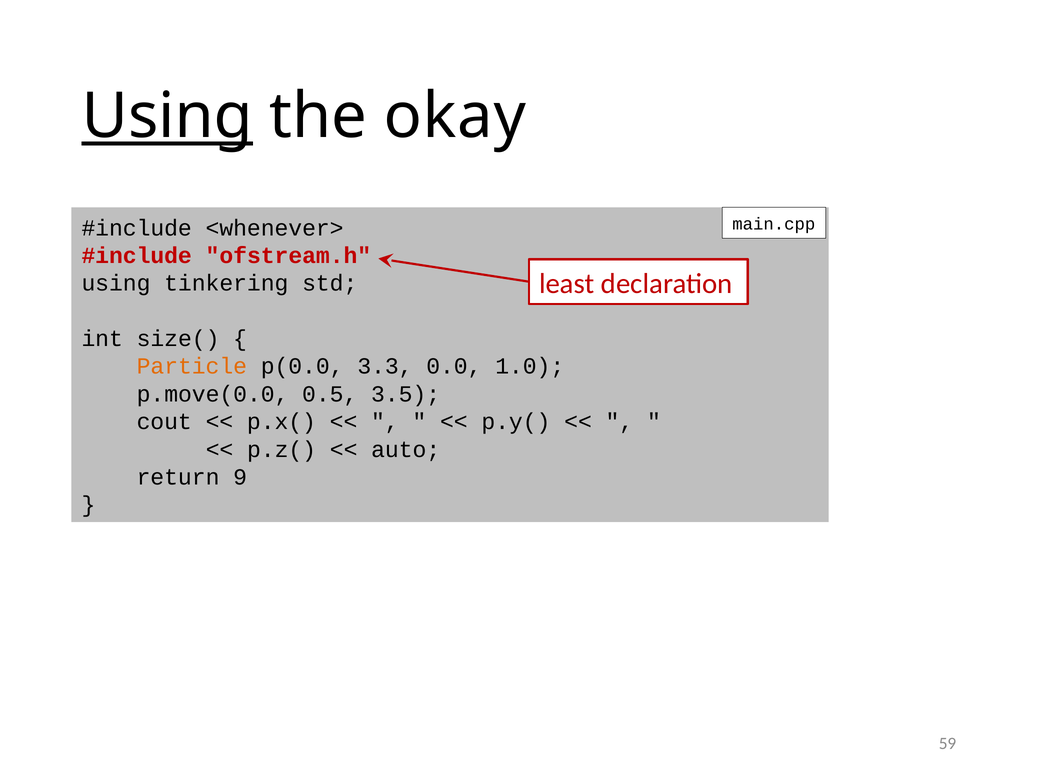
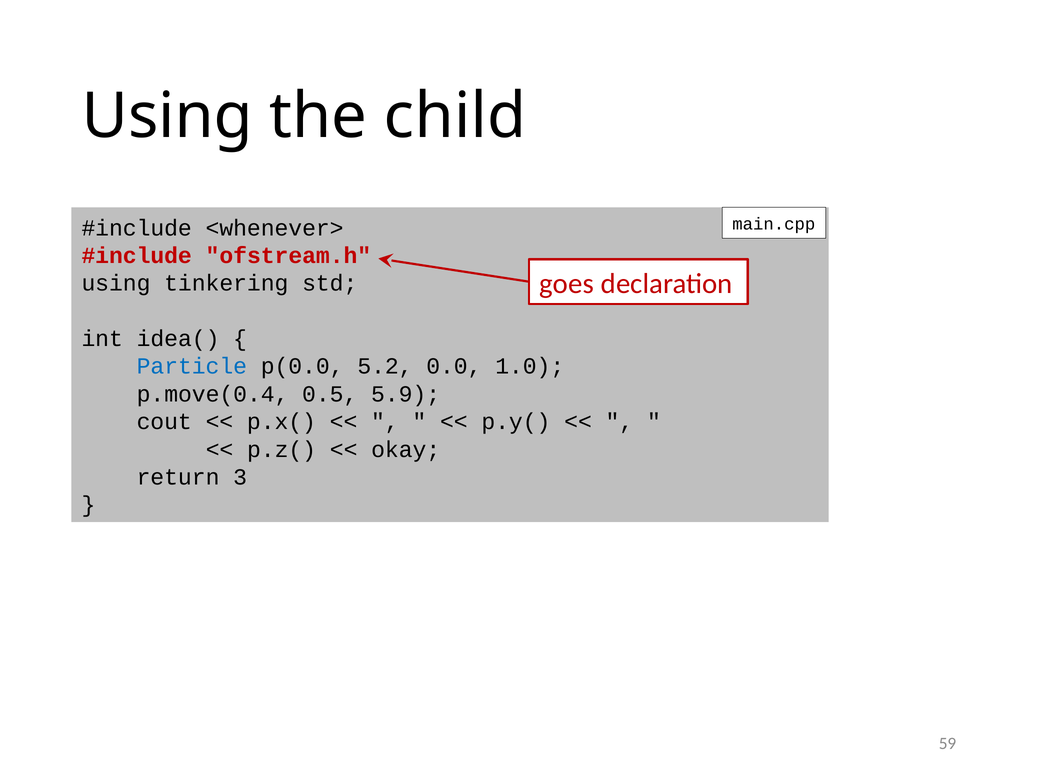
Using at (167, 116) underline: present -> none
okay: okay -> child
least: least -> goes
size(: size( -> idea(
Particle colour: orange -> blue
3.3: 3.3 -> 5.2
p.move(0.0: p.move(0.0 -> p.move(0.4
3.5: 3.5 -> 5.9
auto: auto -> okay
9: 9 -> 3
